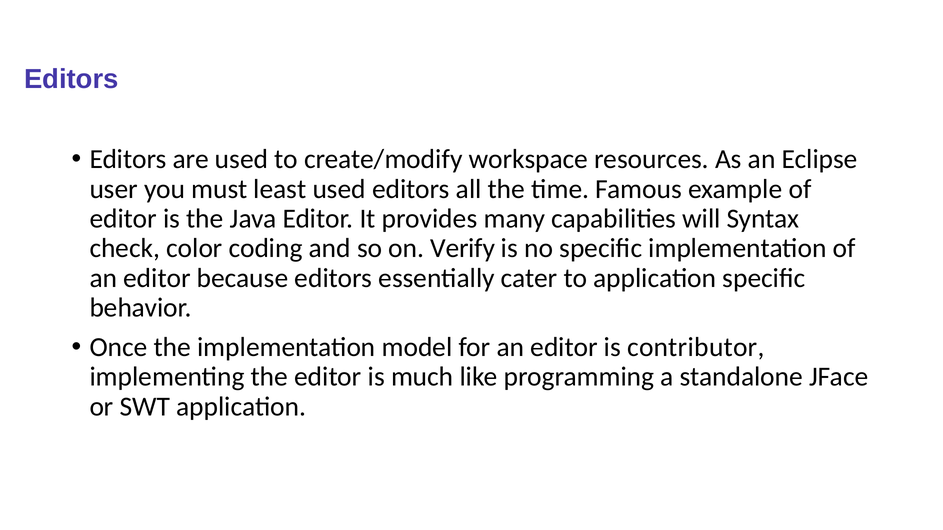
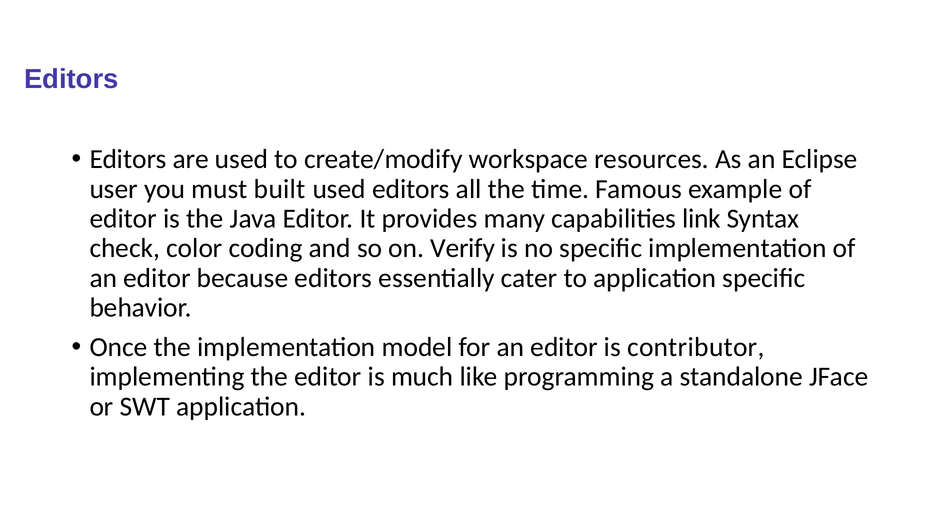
least: least -> built
will: will -> link
